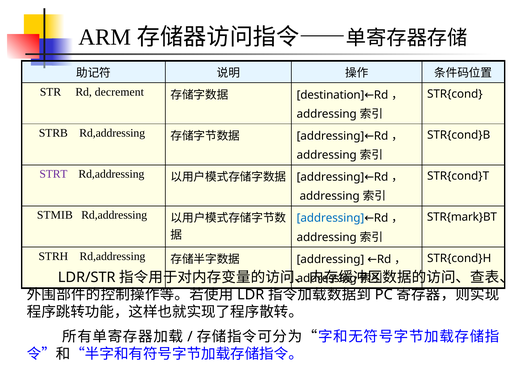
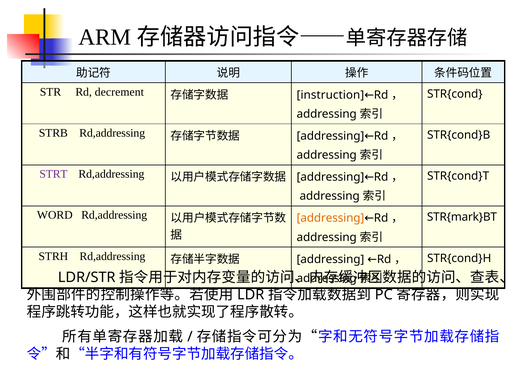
destination: destination -> instruction
STMIB: STMIB -> WORD
addressing at (330, 218) colour: blue -> orange
